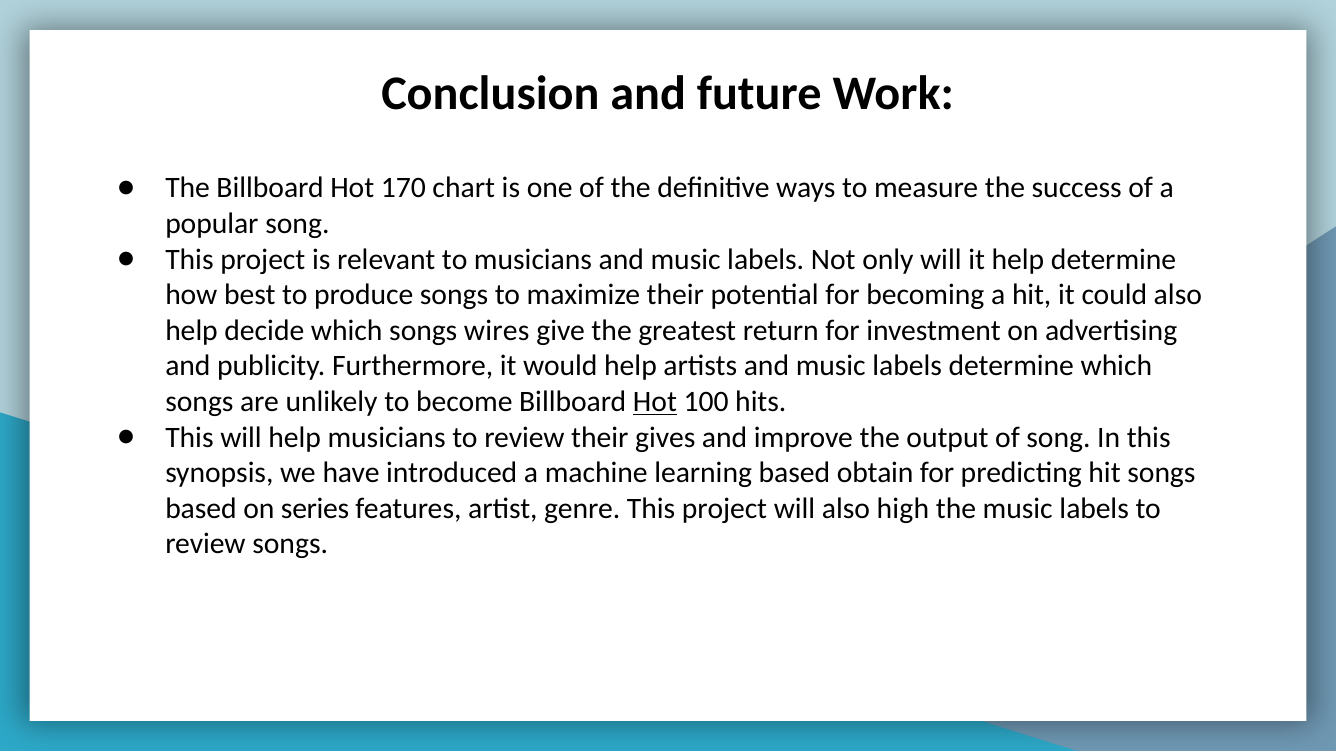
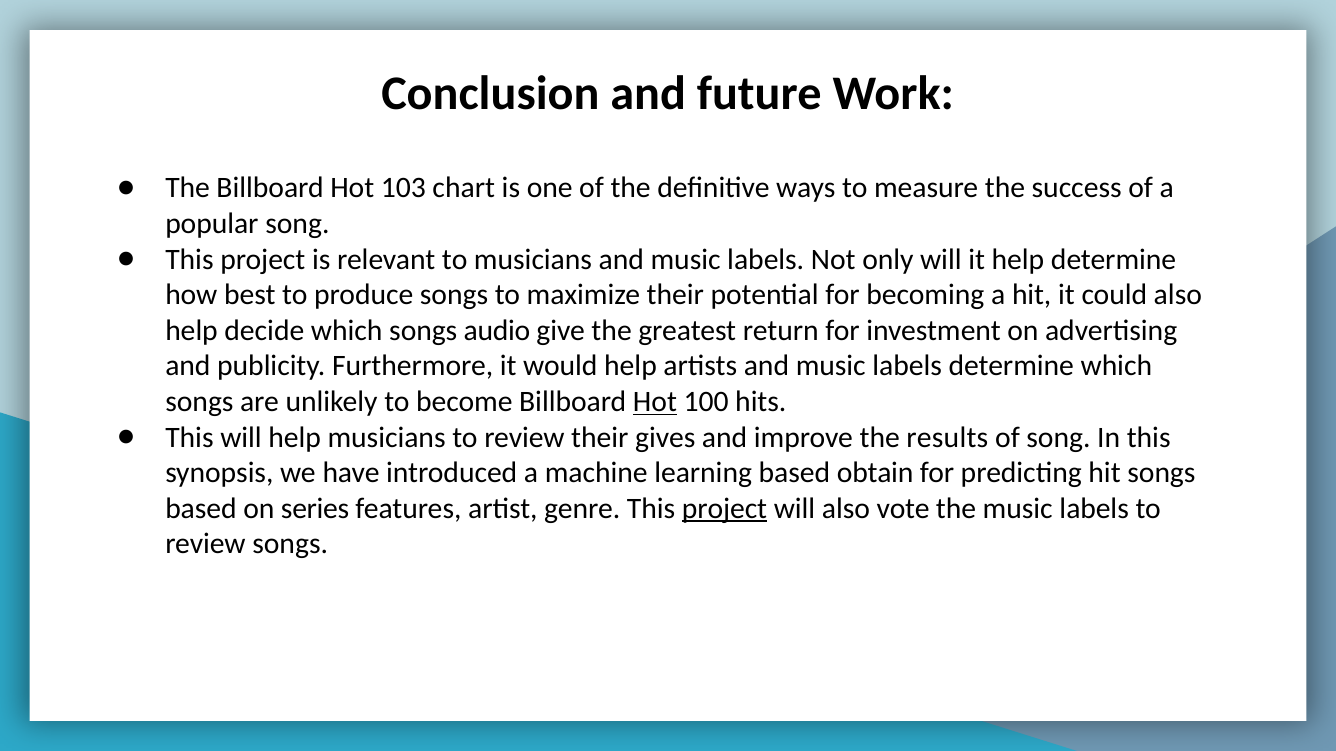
170: 170 -> 103
wires: wires -> audio
output: output -> results
project at (725, 509) underline: none -> present
high: high -> vote
